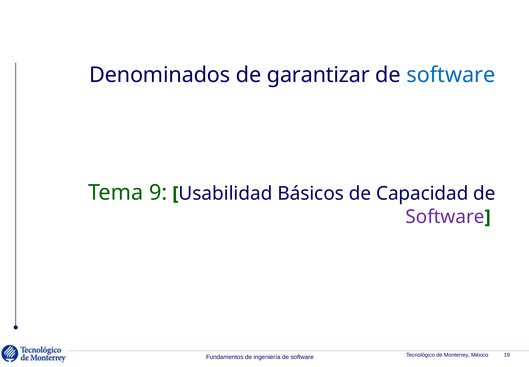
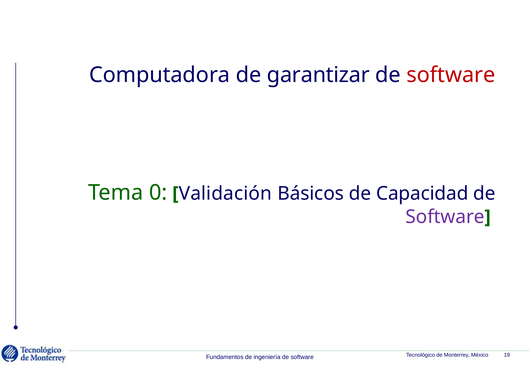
Denominados: Denominados -> Computadora
software at (451, 75) colour: blue -> red
9: 9 -> 0
Usabilidad: Usabilidad -> Validación
